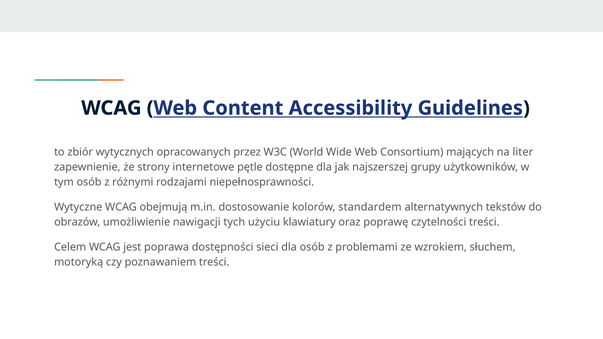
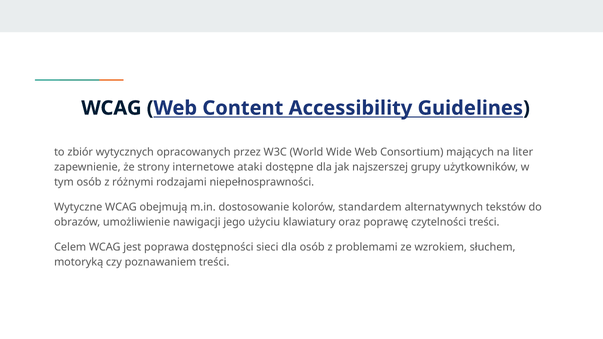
pętle: pętle -> ataki
tych: tych -> jego
